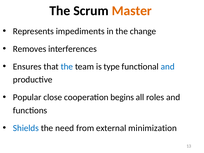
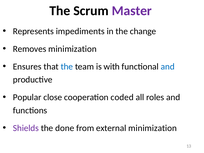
Master colour: orange -> purple
Removes interferences: interferences -> minimization
type: type -> with
begins: begins -> coded
Shields colour: blue -> purple
need: need -> done
